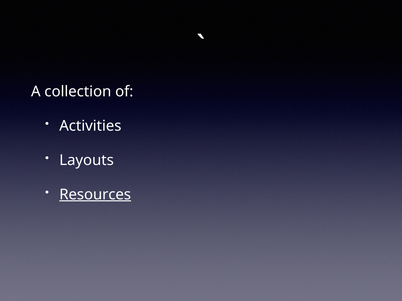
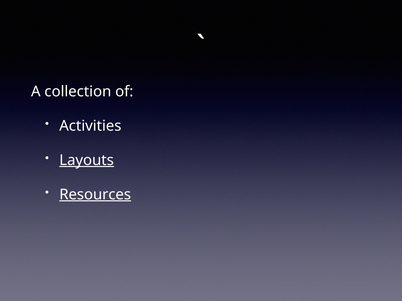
Layouts underline: none -> present
